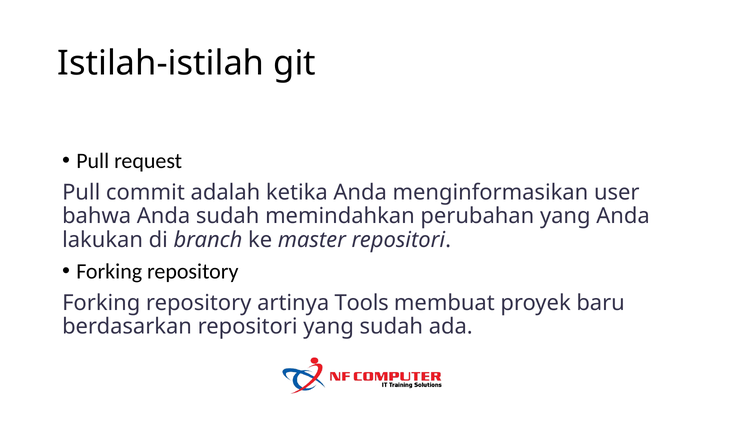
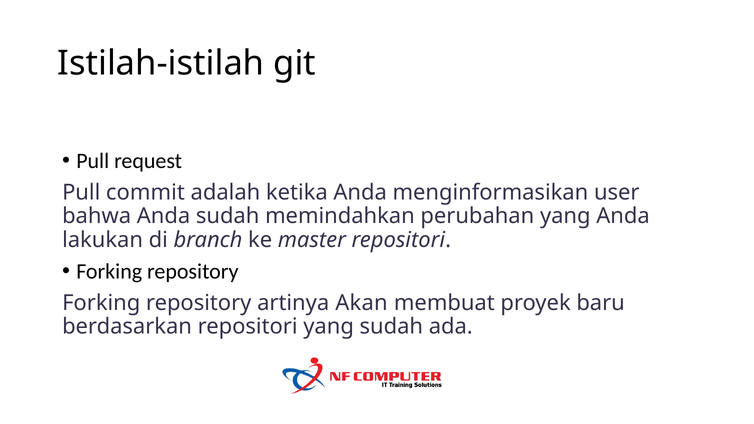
Tools: Tools -> Akan
